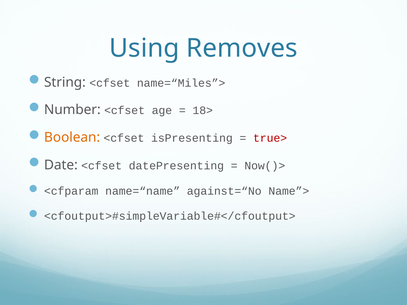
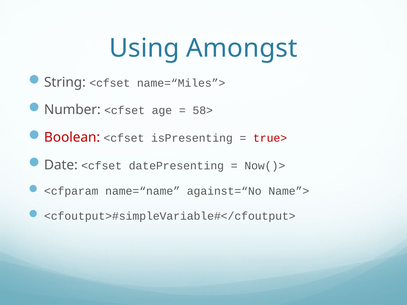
Removes: Removes -> Amongst
18>: 18> -> 58>
Boolean colour: orange -> red
